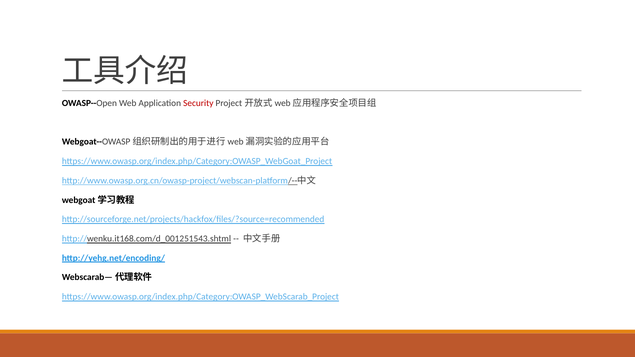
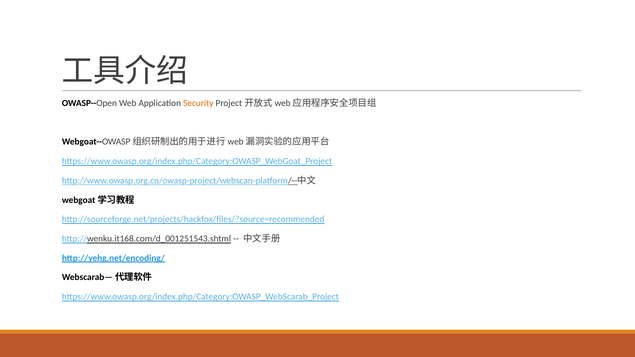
Security colour: red -> orange
